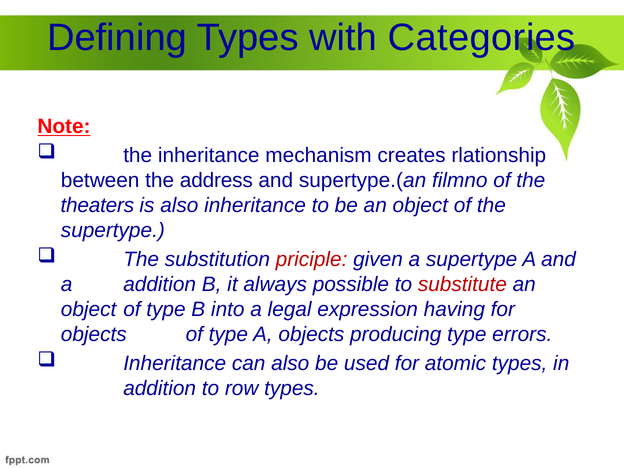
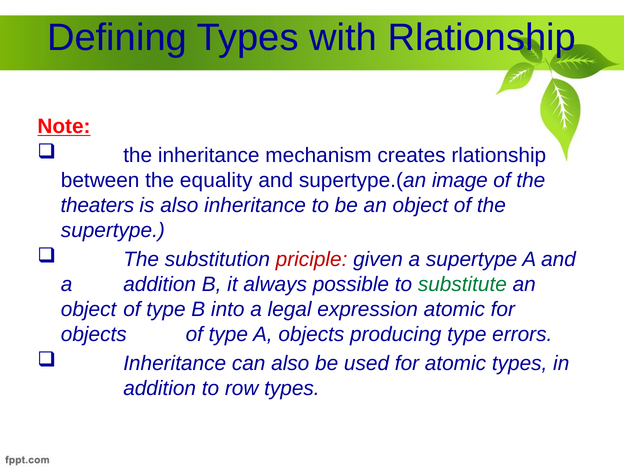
with Categories: Categories -> Rlationship
address: address -> equality
filmno: filmno -> image
substitute colour: red -> green
expression having: having -> atomic
